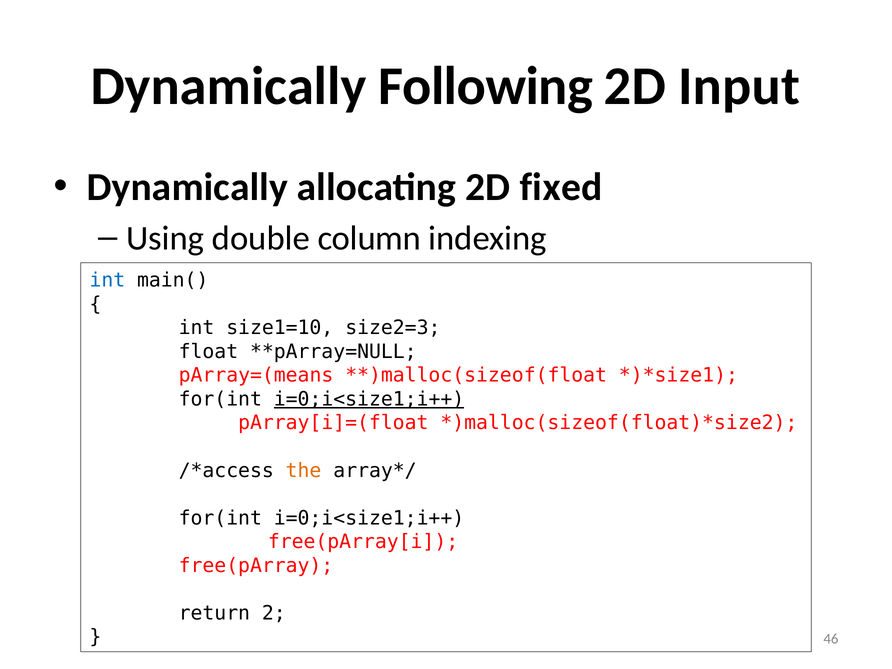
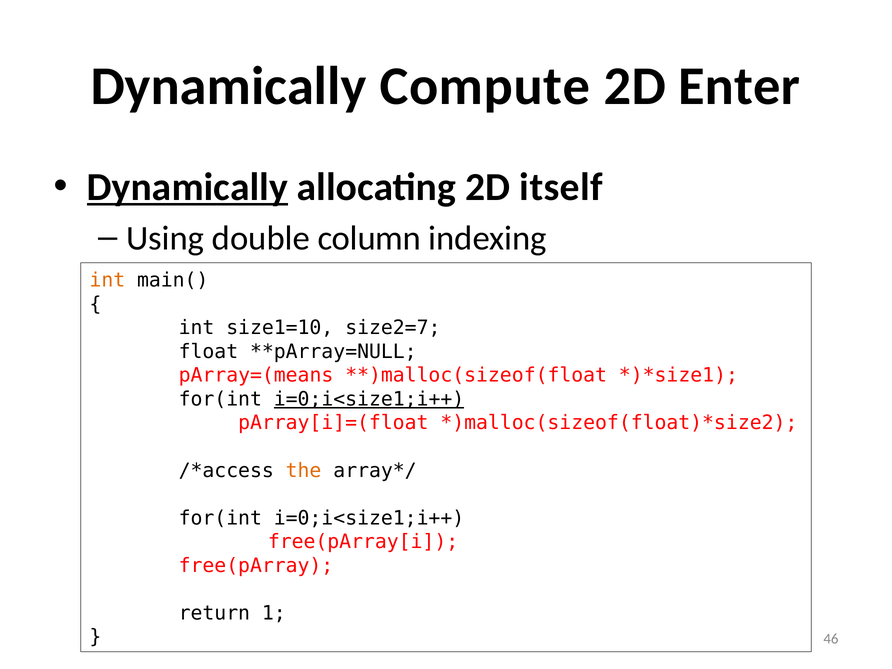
Following: Following -> Compute
Input: Input -> Enter
Dynamically at (187, 187) underline: none -> present
fixed: fixed -> itself
int at (107, 280) colour: blue -> orange
size2=3: size2=3 -> size2=7
2: 2 -> 1
